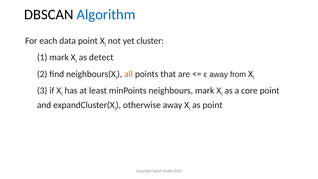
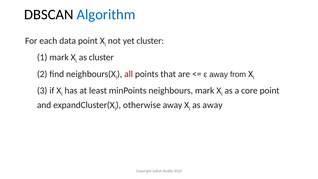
as detect: detect -> cluster
all colour: orange -> red
as point: point -> away
